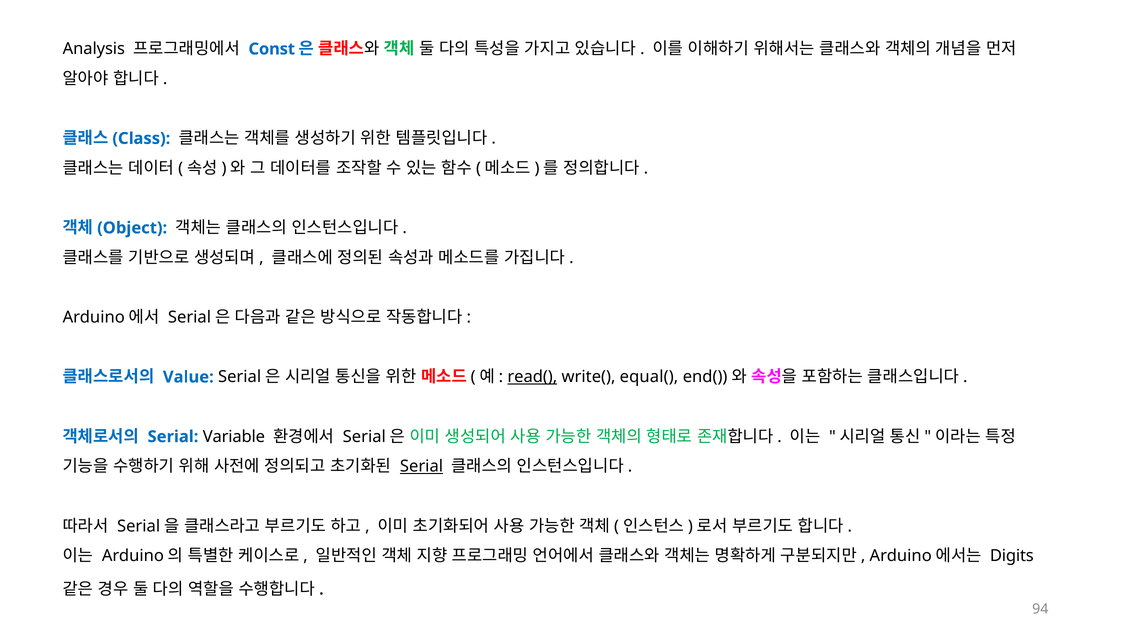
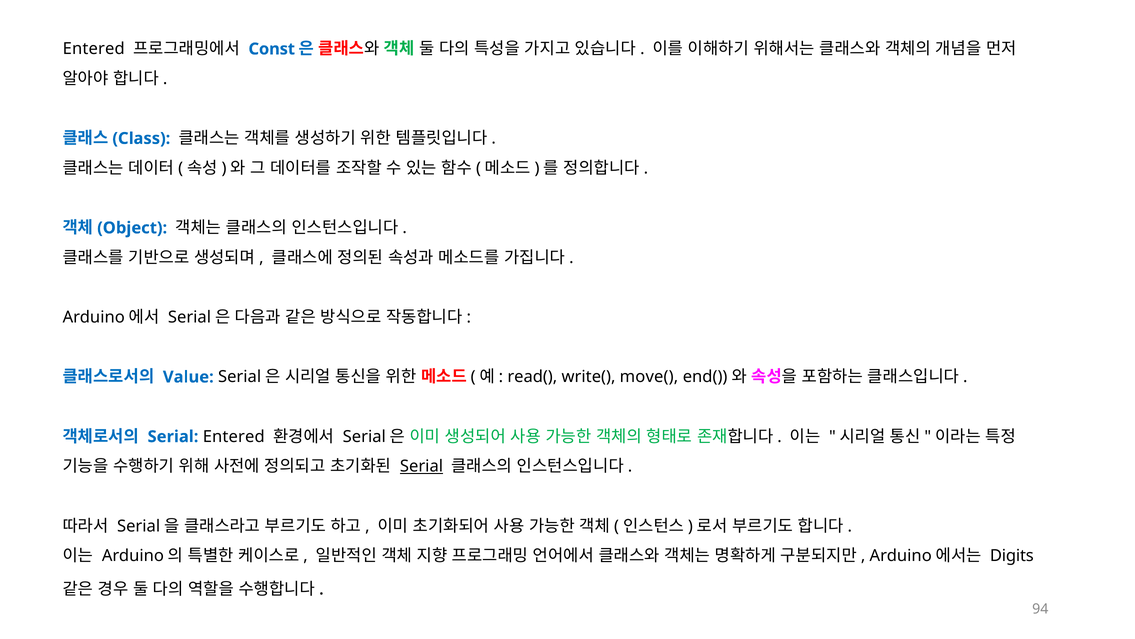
Analysis at (94, 49): Analysis -> Entered
read( underline: present -> none
equal(: equal( -> move(
Serial Variable: Variable -> Entered
